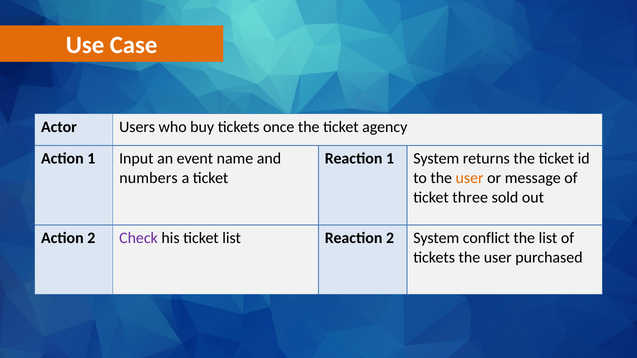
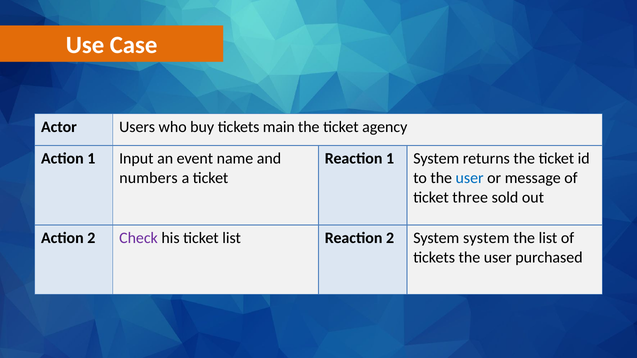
once: once -> main
user at (470, 178) colour: orange -> blue
System conflict: conflict -> system
